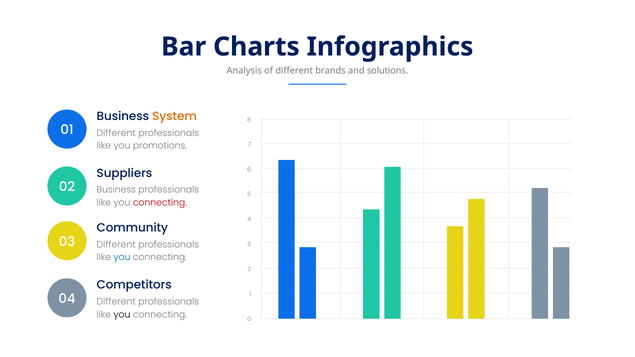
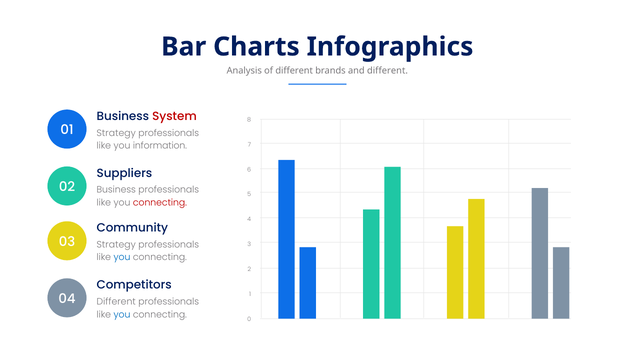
and solutions: solutions -> different
System colour: orange -> red
Different at (116, 133): Different -> Strategy
promotions: promotions -> information
Different at (116, 245): Different -> Strategy
you at (122, 315) colour: black -> blue
